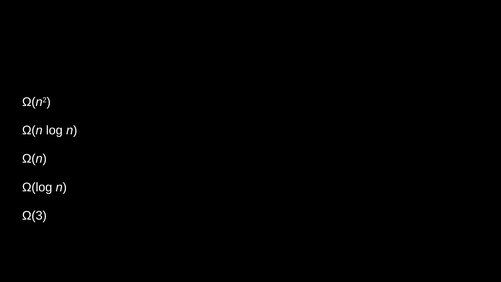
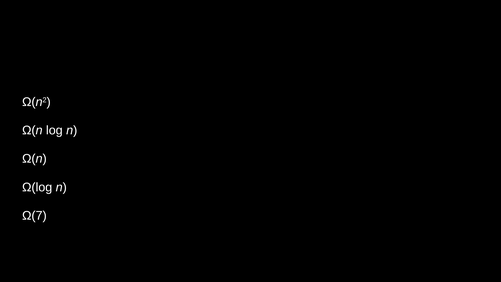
Ω(3: Ω(3 -> Ω(7
